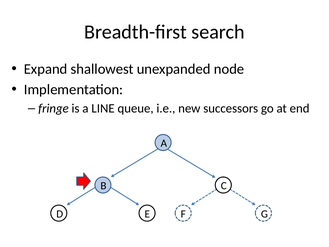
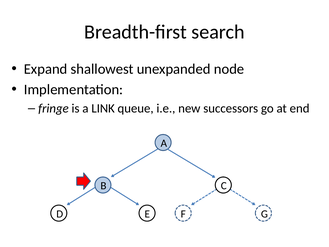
LINE: LINE -> LINK
